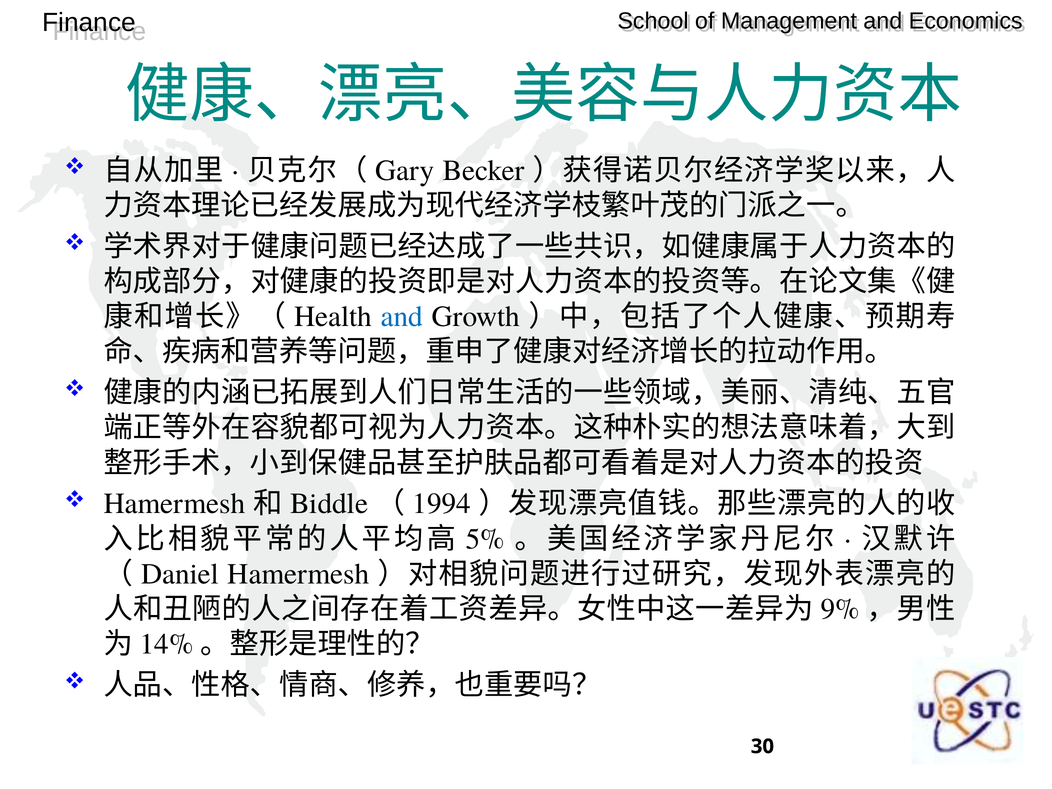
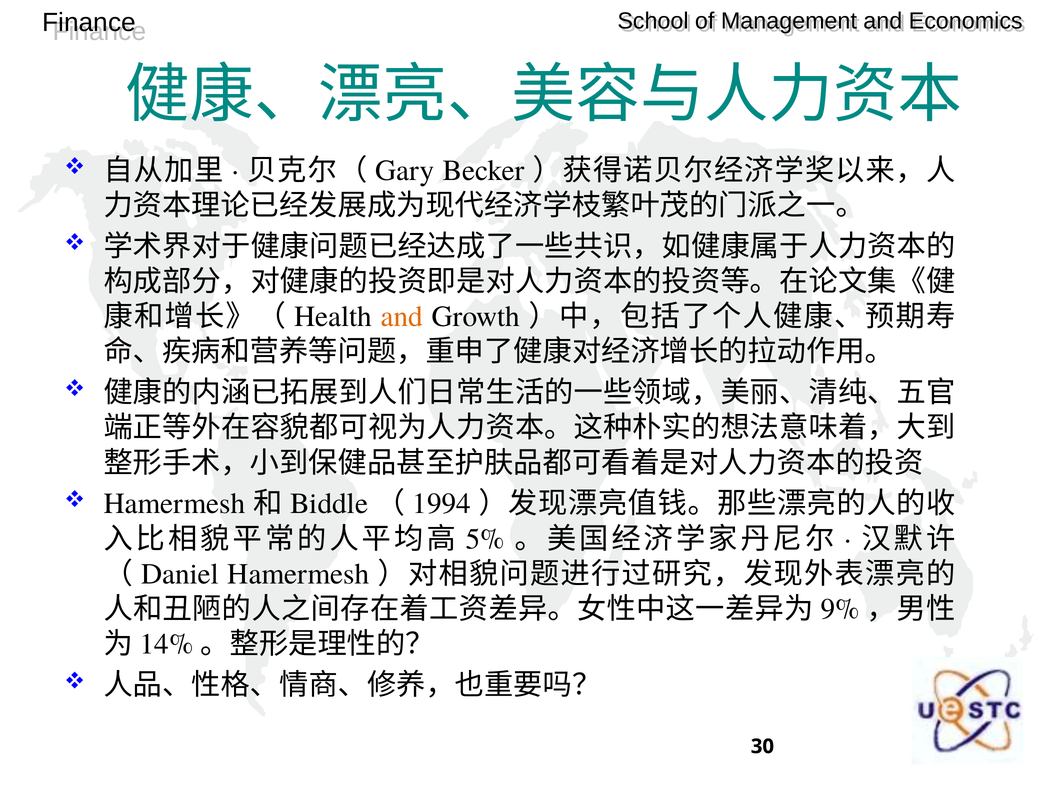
and at (402, 317) colour: blue -> orange
